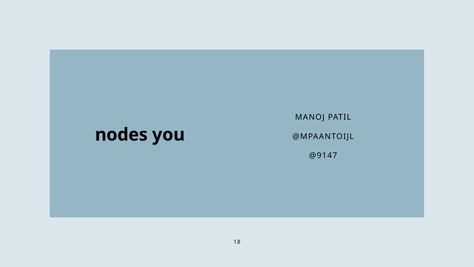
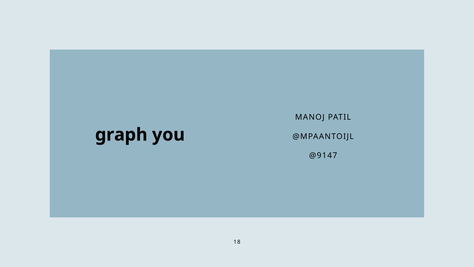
nodes: nodes -> graph
